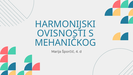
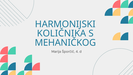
OVISNOSTI: OVISNOSTI -> KOLIČNIKA
